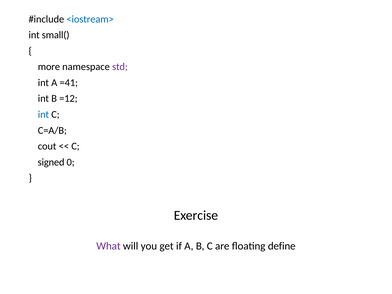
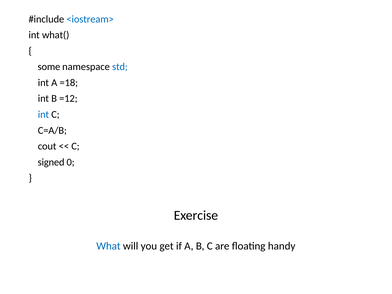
small(: small( -> what(
more: more -> some
std colour: purple -> blue
=41: =41 -> =18
What colour: purple -> blue
define: define -> handy
